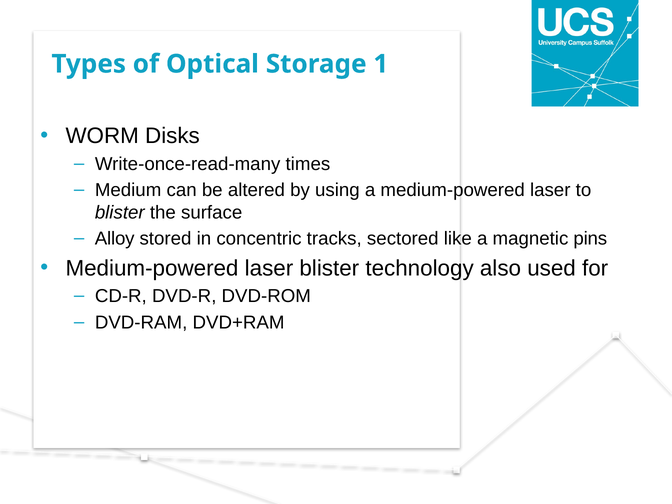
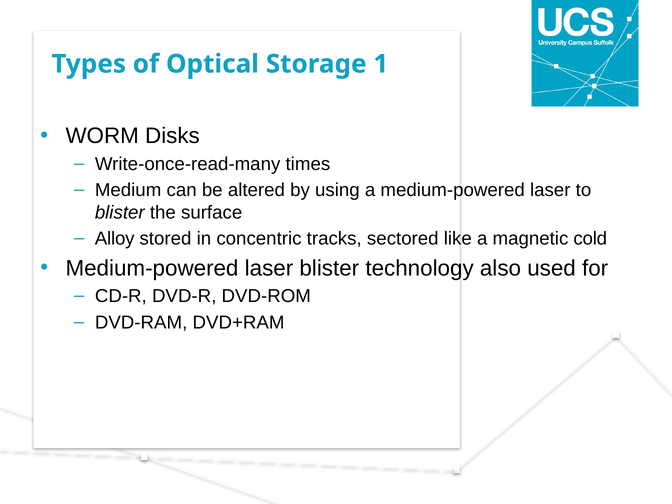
pins: pins -> cold
